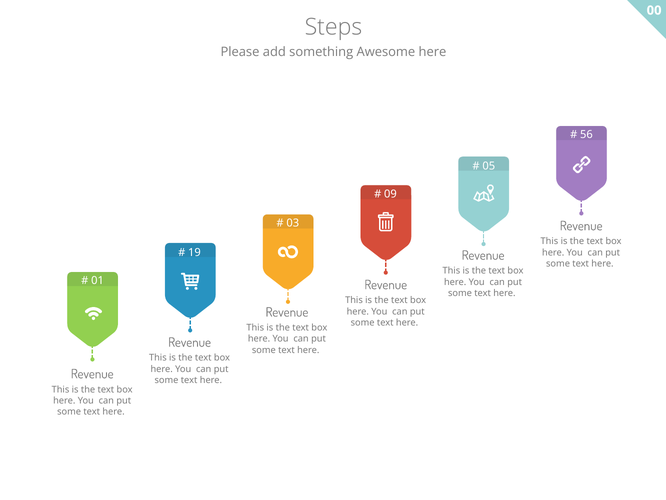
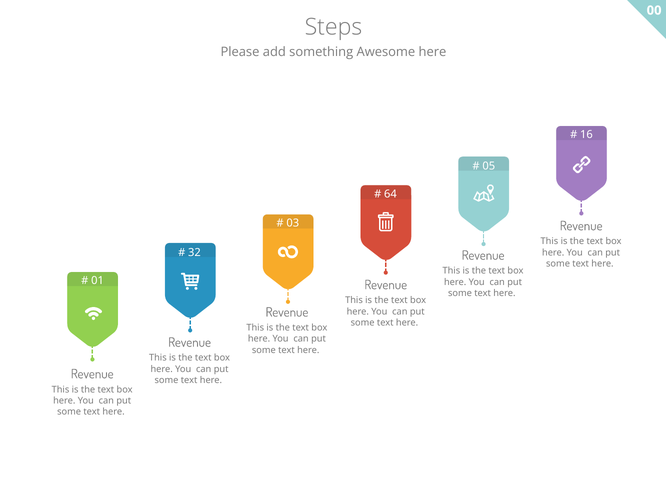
56: 56 -> 16
09: 09 -> 64
19: 19 -> 32
